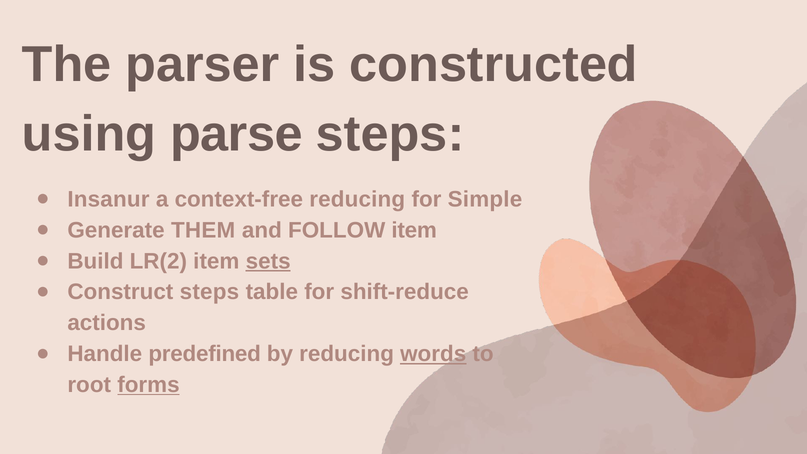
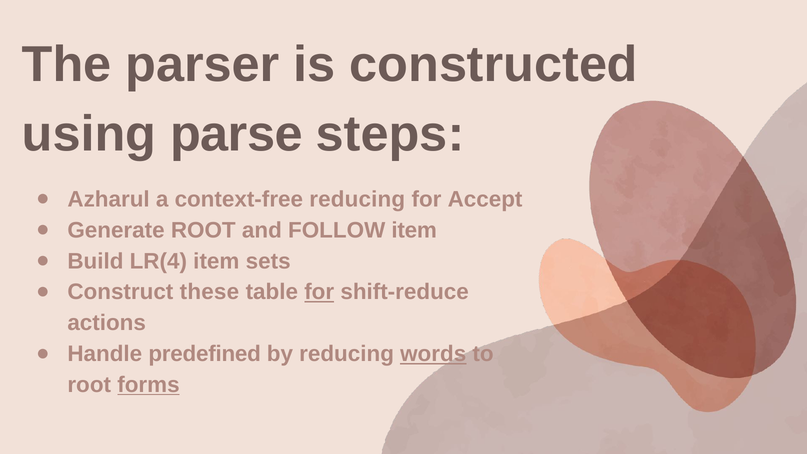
Insanur: Insanur -> Azharul
Simple: Simple -> Accept
Generate THEM: THEM -> ROOT
LR(2: LR(2 -> LR(4
sets underline: present -> none
Construct steps: steps -> these
for at (319, 292) underline: none -> present
